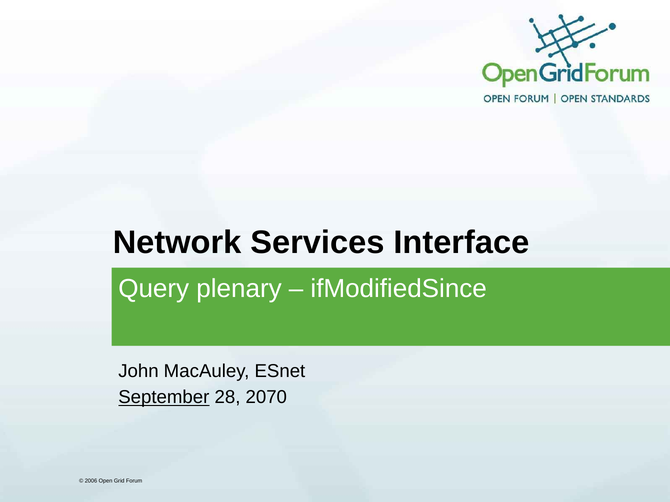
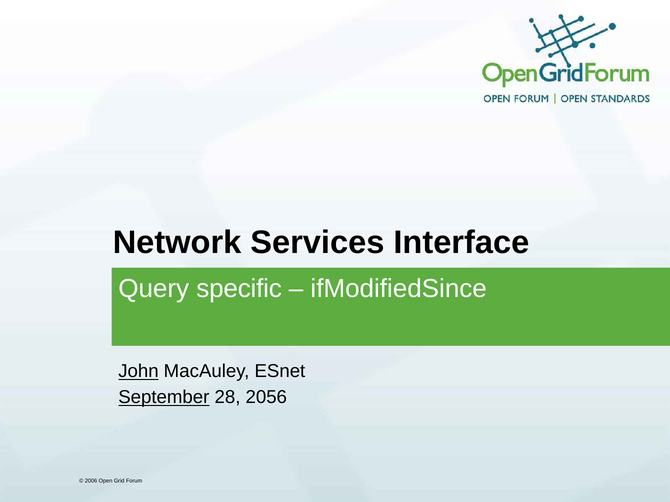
plenary: plenary -> specific
John underline: none -> present
2070: 2070 -> 2056
